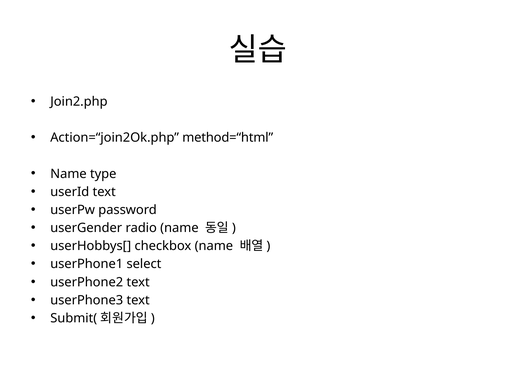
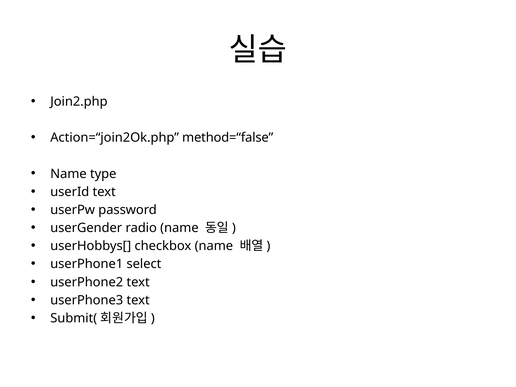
method=“html: method=“html -> method=“false
